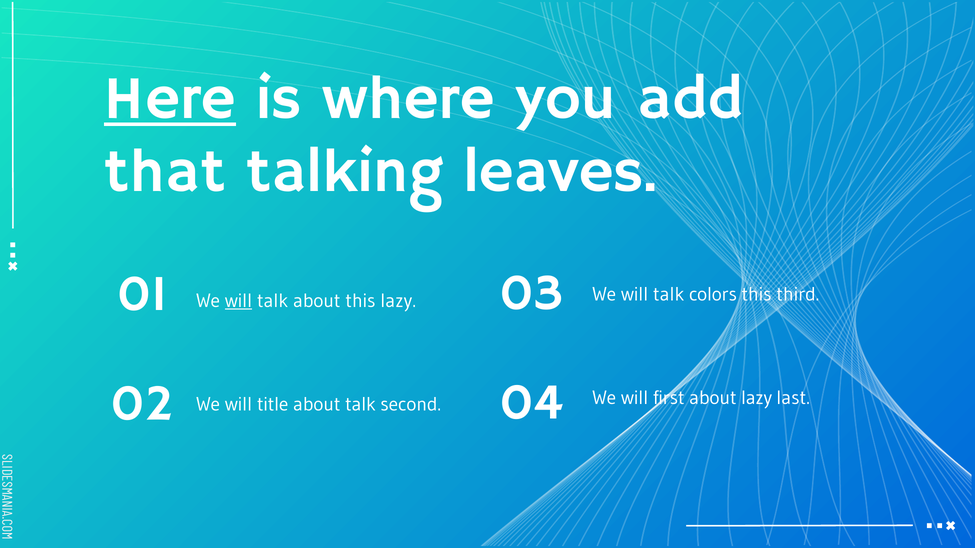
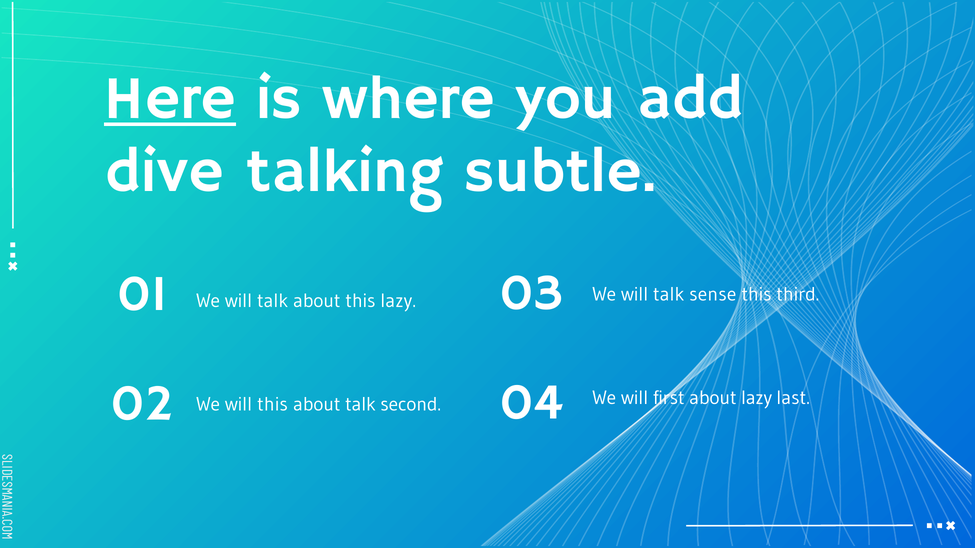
that: that -> dive
leaves: leaves -> subtle
colors: colors -> sense
will at (238, 301) underline: present -> none
will title: title -> this
